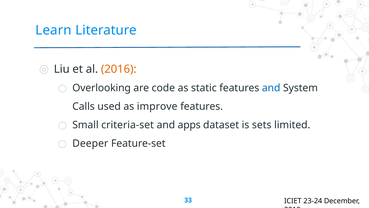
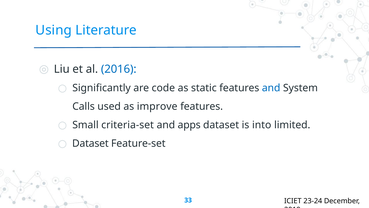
Learn: Learn -> Using
2016 colour: orange -> blue
Overlooking: Overlooking -> Significantly
sets: sets -> into
Deeper at (90, 143): Deeper -> Dataset
